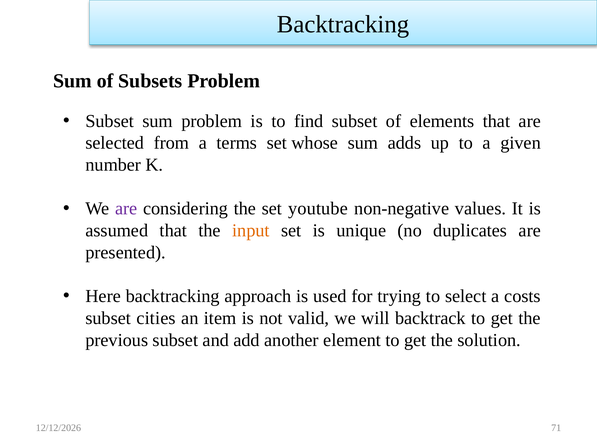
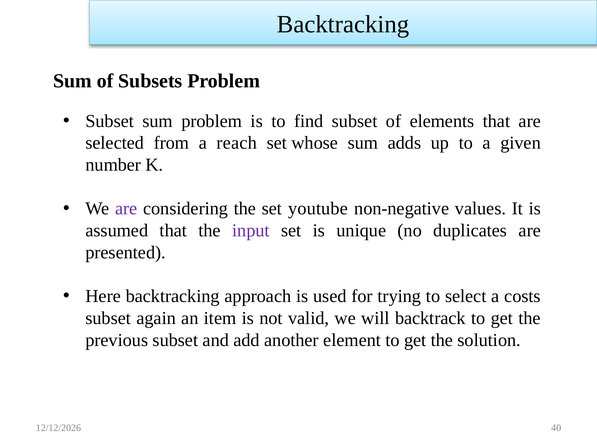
terms: terms -> reach
input colour: orange -> purple
cities: cities -> again
71: 71 -> 40
